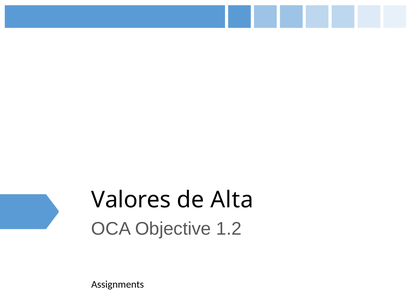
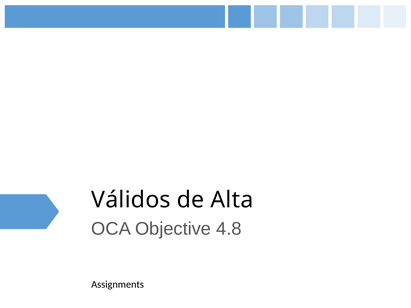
Valores: Valores -> Válidos
1.2: 1.2 -> 4.8
